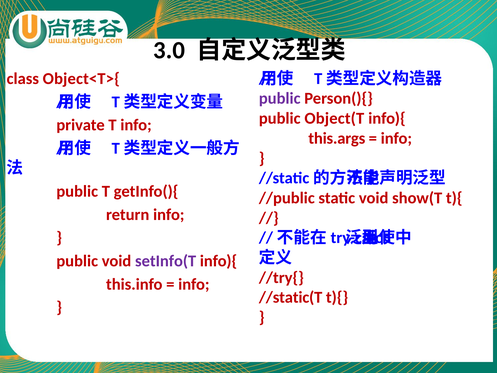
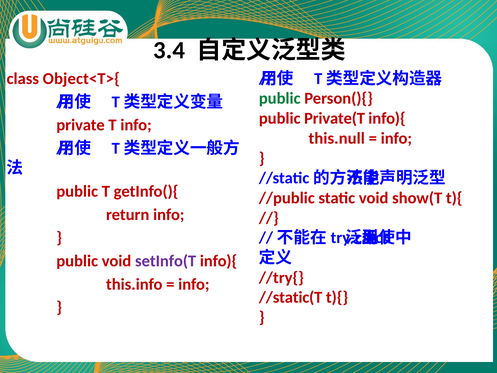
3.0: 3.0 -> 3.4
public at (280, 98) colour: purple -> green
Object(T: Object(T -> Private(T
this.args: this.args -> this.null
